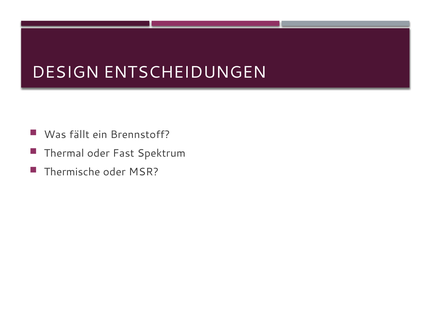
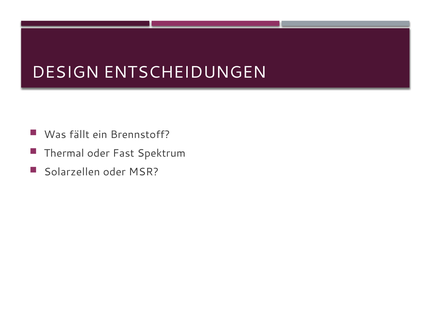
Thermische: Thermische -> Solarzellen
